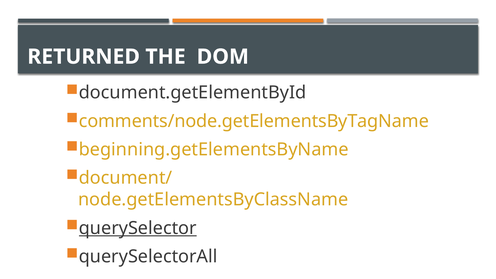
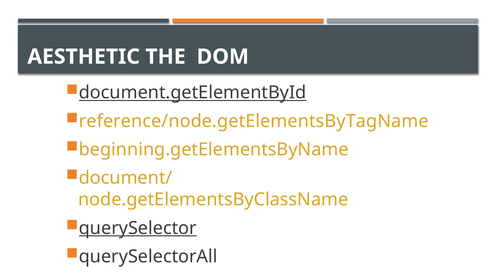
RETURNED: RETURNED -> AESTHETIC
document.getElementById underline: none -> present
comments/node.getElementsByTagName: comments/node.getElementsByTagName -> reference/node.getElementsByTagName
